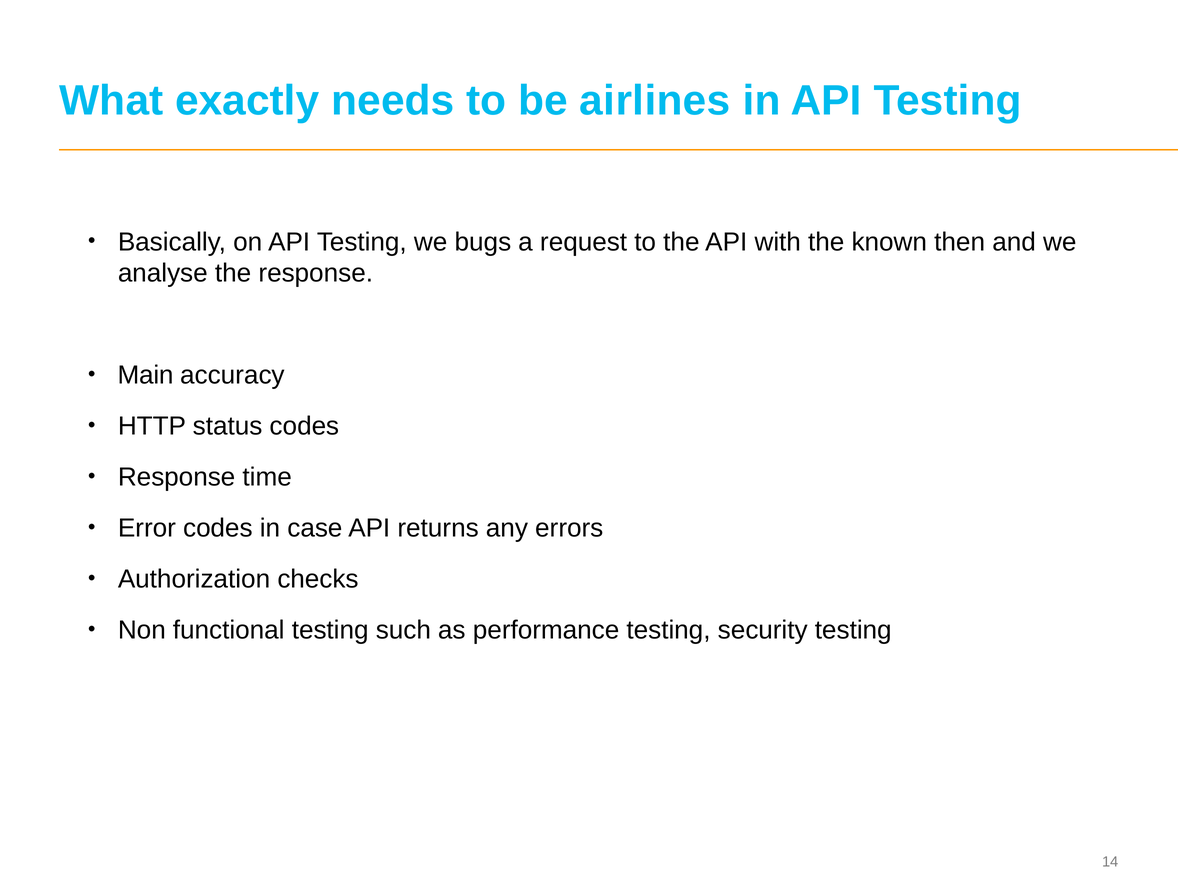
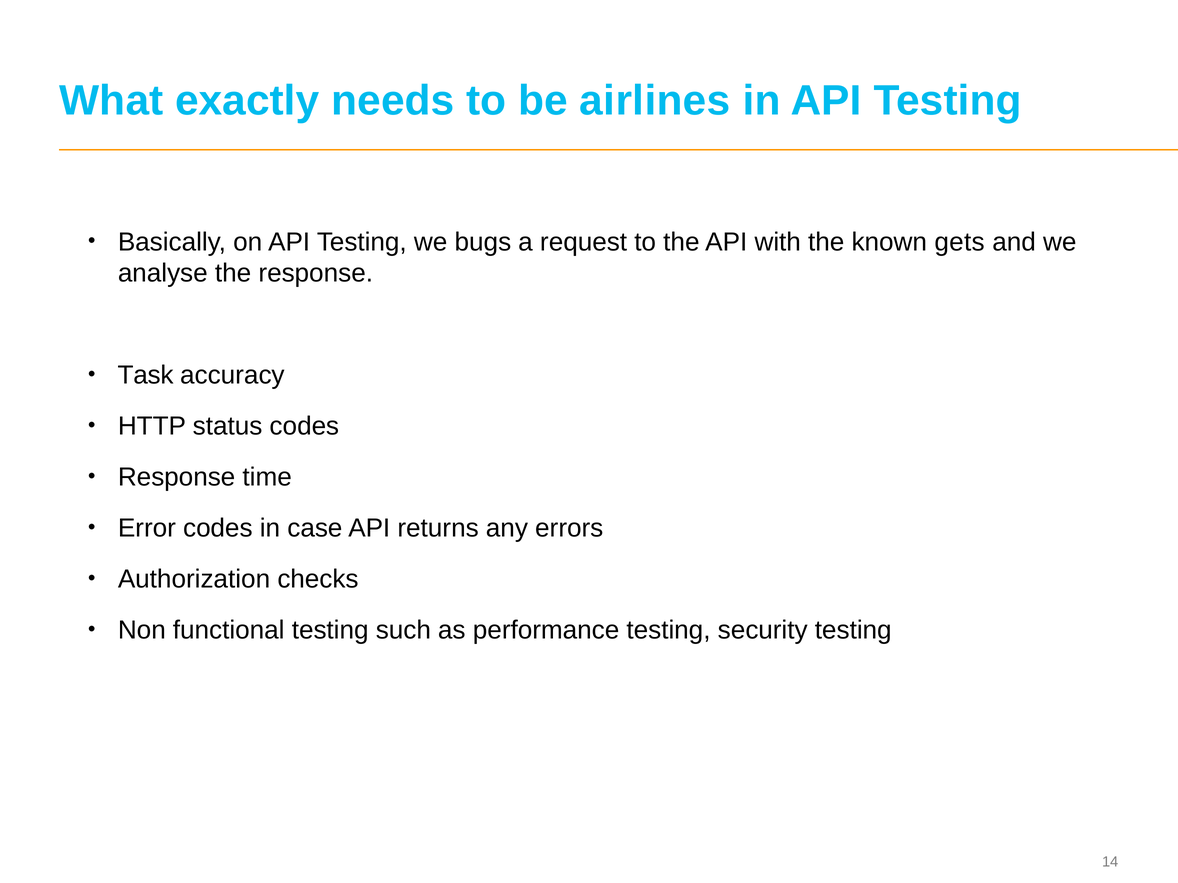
then: then -> gets
Main: Main -> Task
